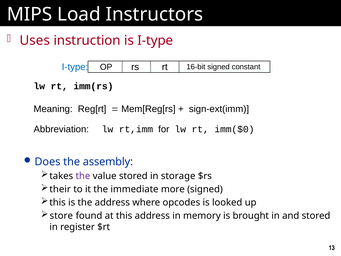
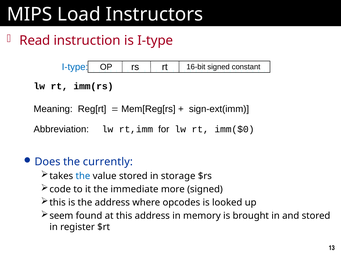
Uses: Uses -> Read
assembly: assembly -> currently
the at (83, 176) colour: purple -> blue
their: their -> code
store: store -> seem
